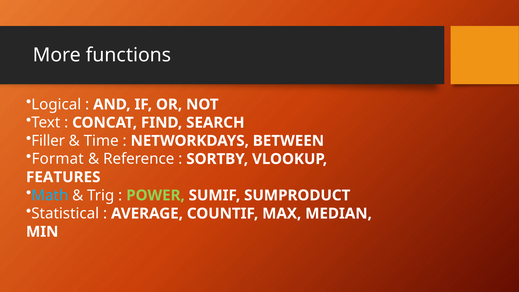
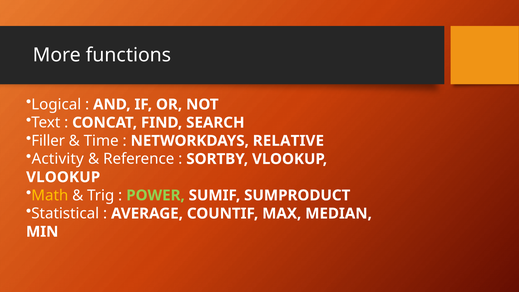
BETWEEN: BETWEEN -> RELATIVE
Format: Format -> Activity
FEATURES at (63, 177): FEATURES -> VLOOKUP
Math colour: light blue -> yellow
